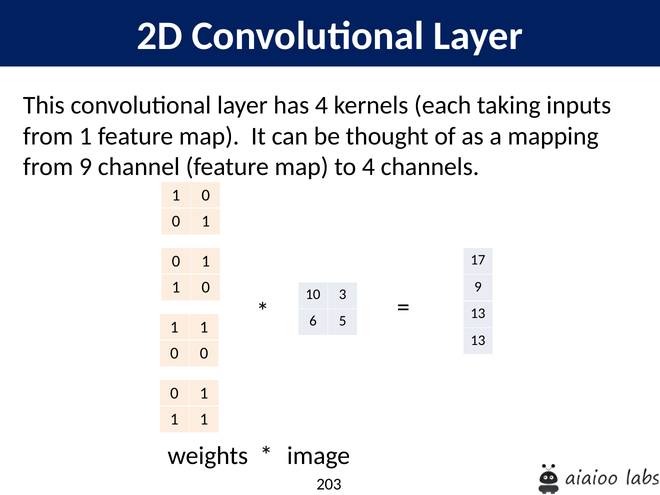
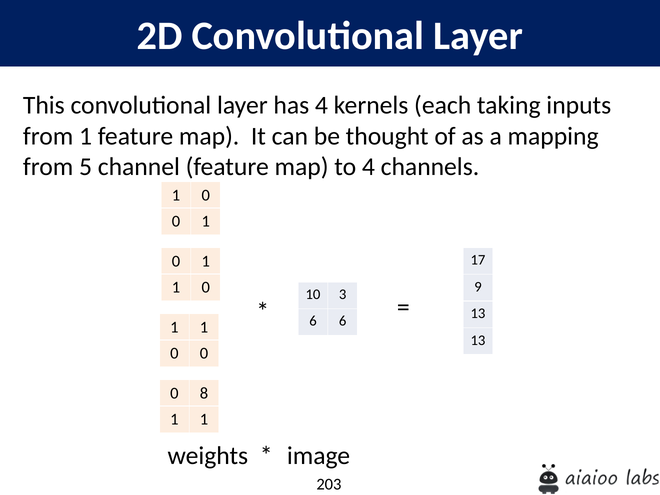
from 9: 9 -> 5
6 5: 5 -> 6
1 at (204, 393): 1 -> 8
